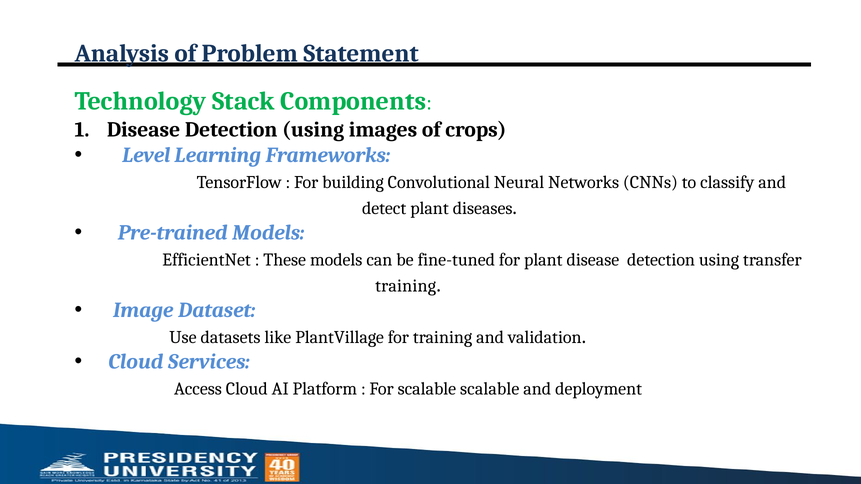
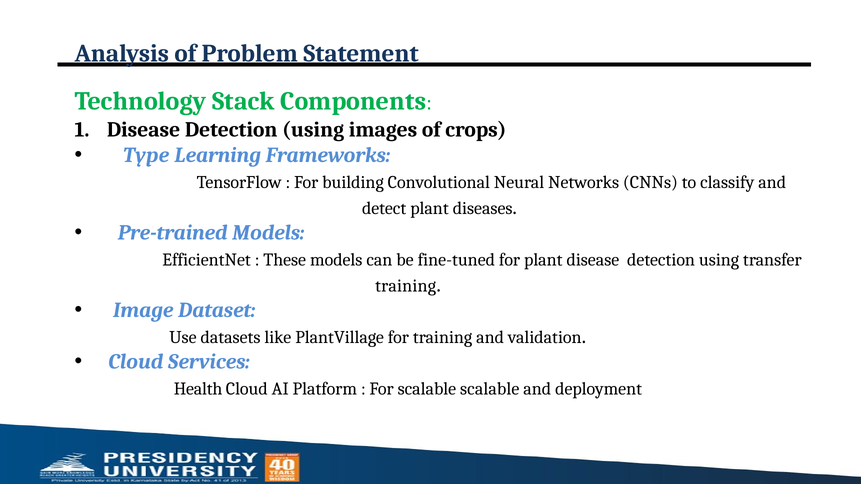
Level: Level -> Type
Access: Access -> Health
